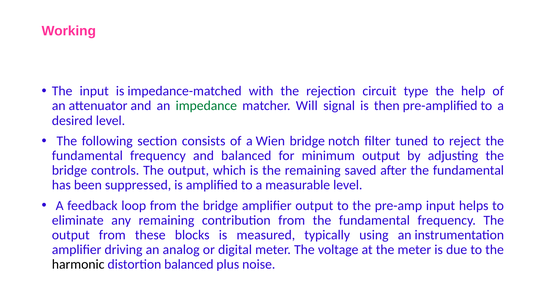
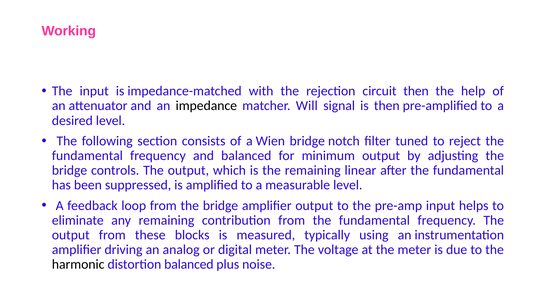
circuit type: type -> then
impedance colour: green -> black
saved: saved -> linear
